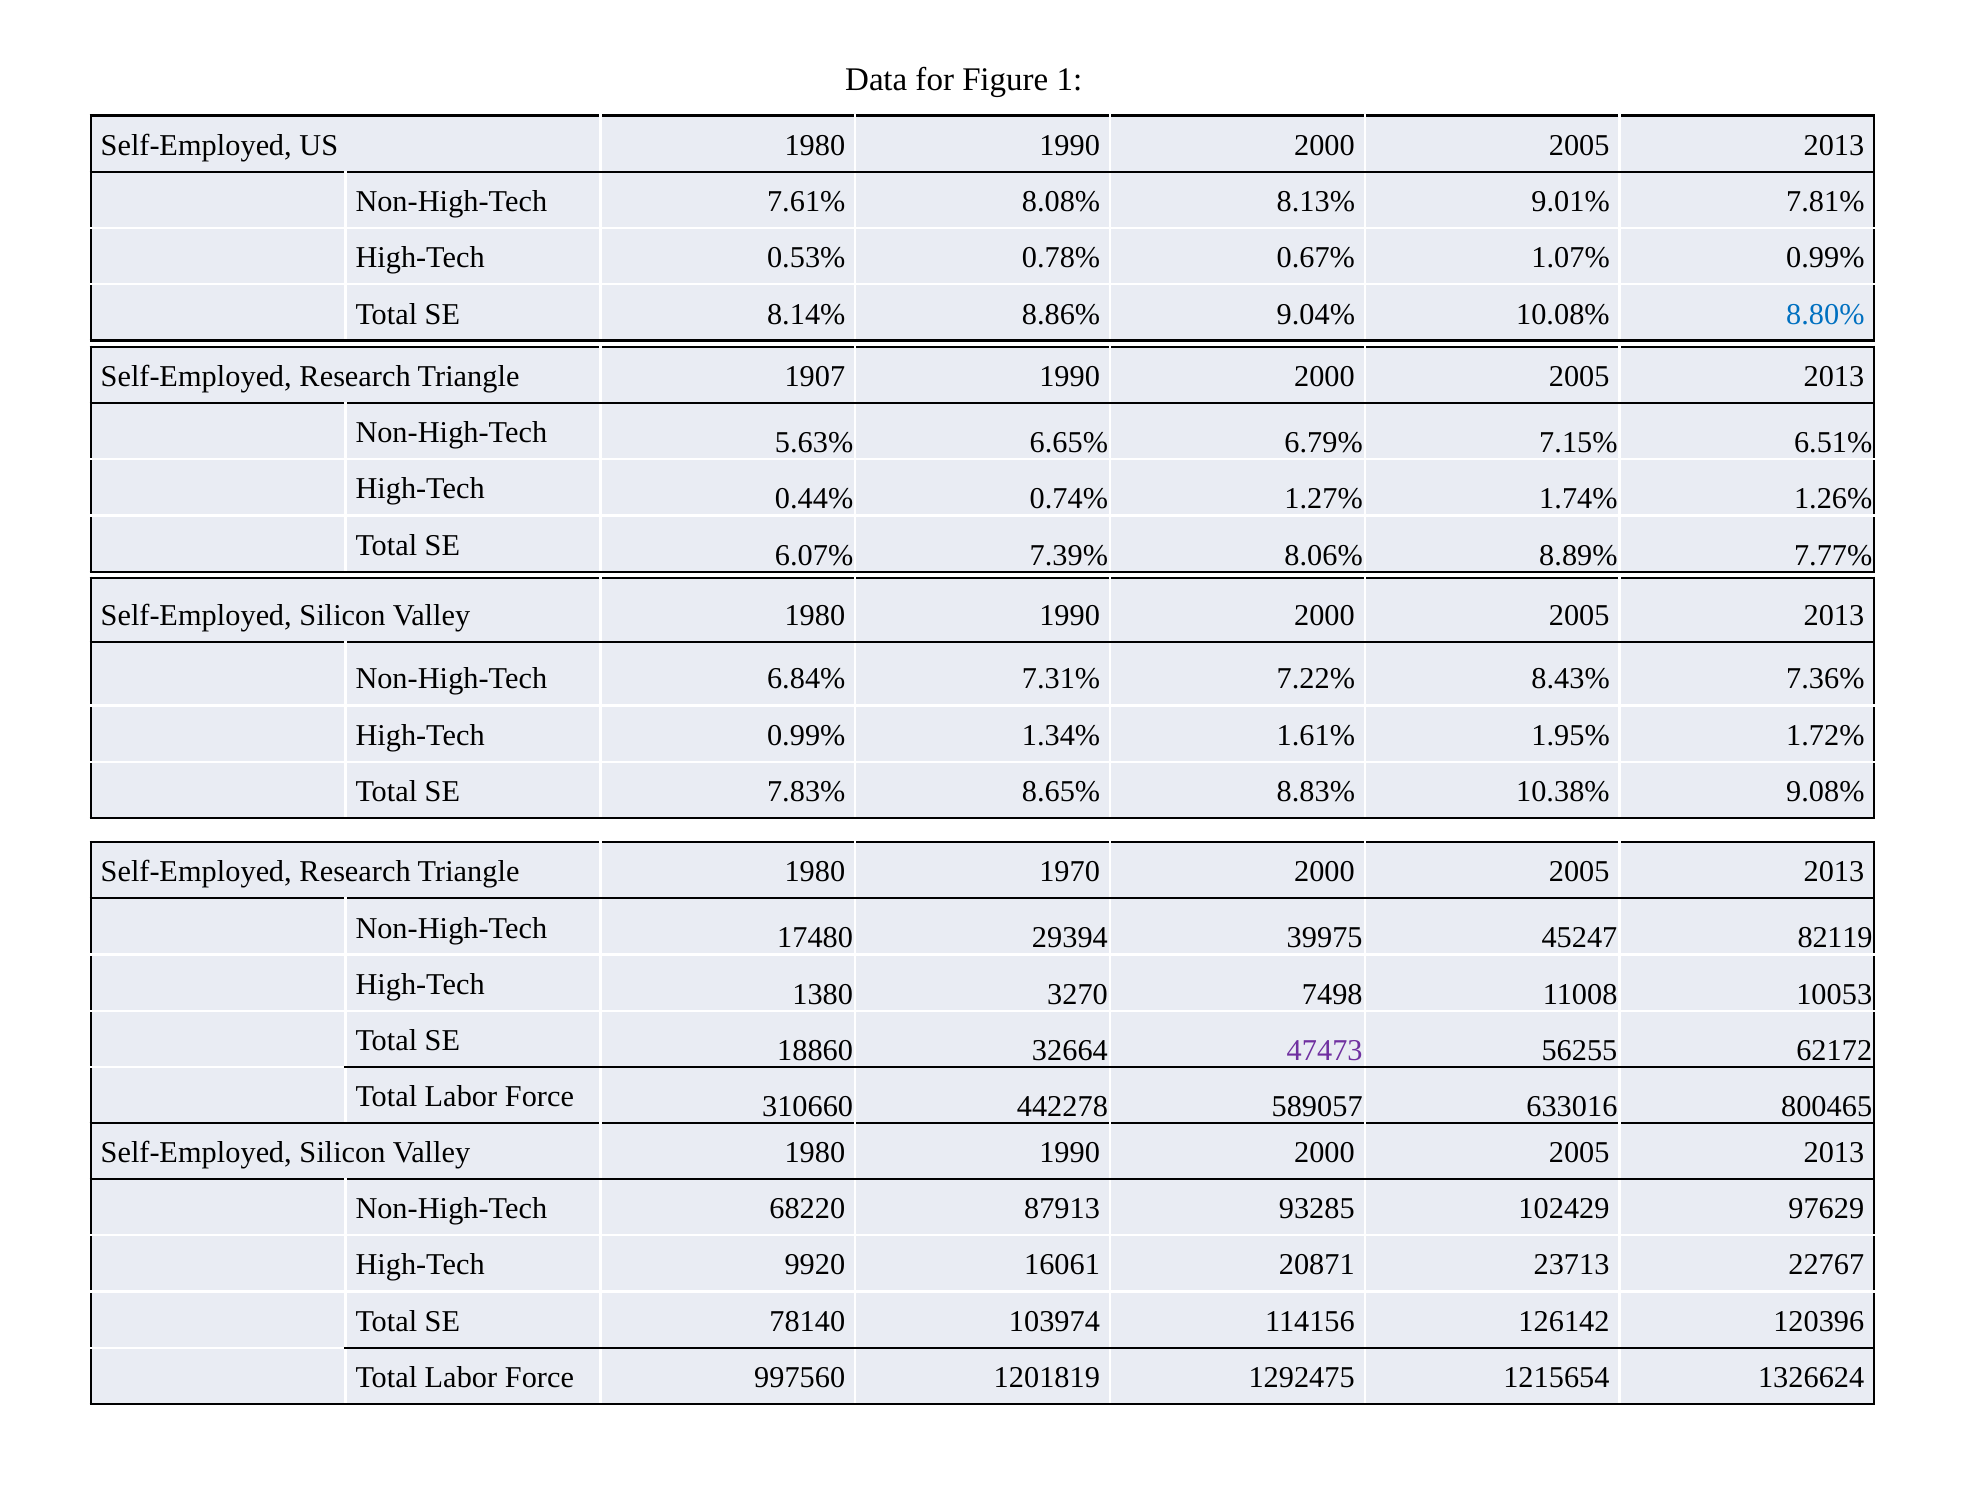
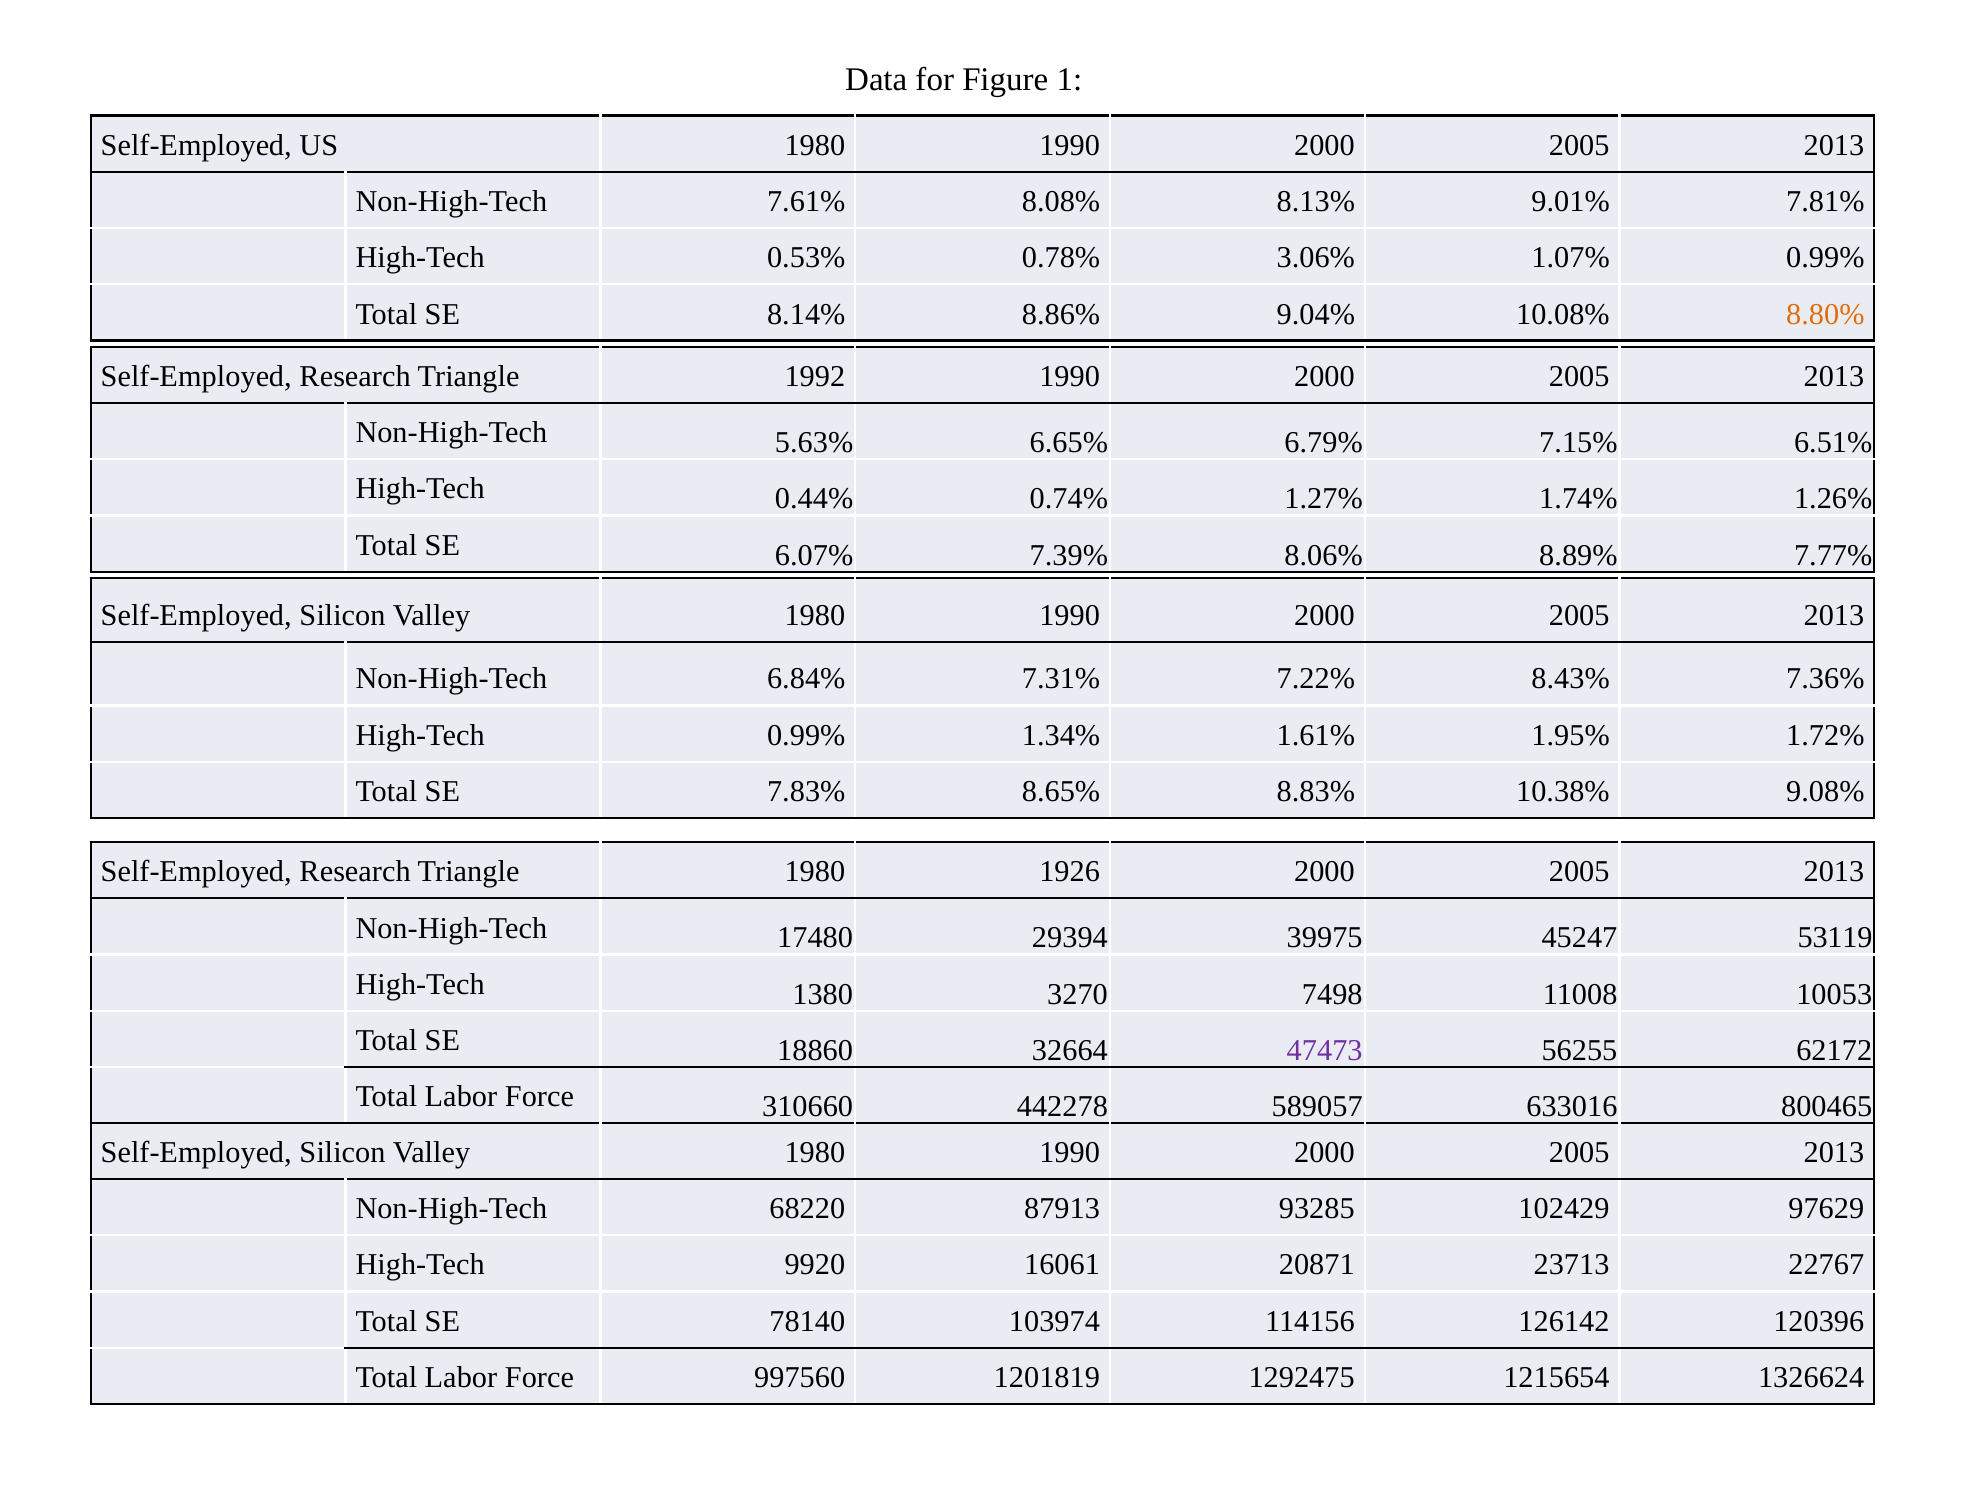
0.67%: 0.67% -> 3.06%
8.80% colour: blue -> orange
1907: 1907 -> 1992
1970: 1970 -> 1926
82119: 82119 -> 53119
